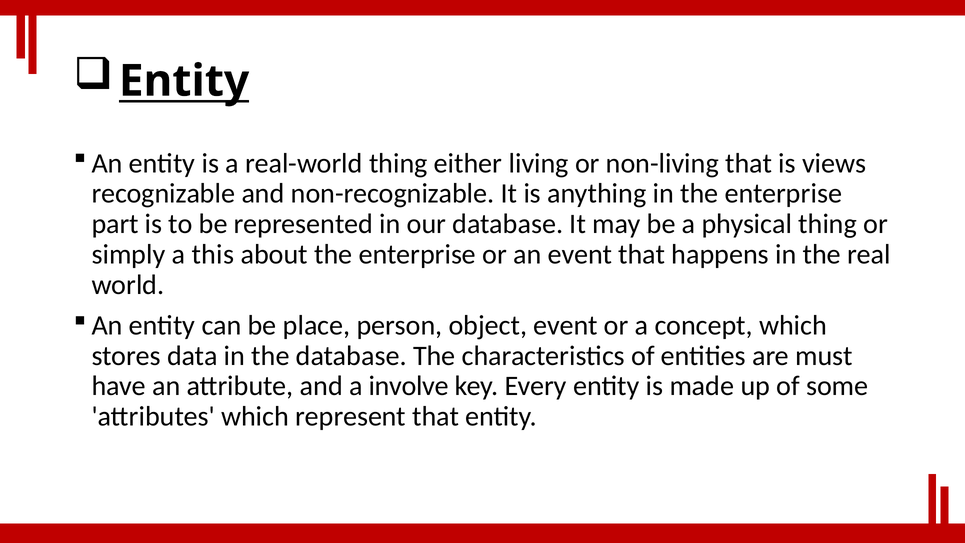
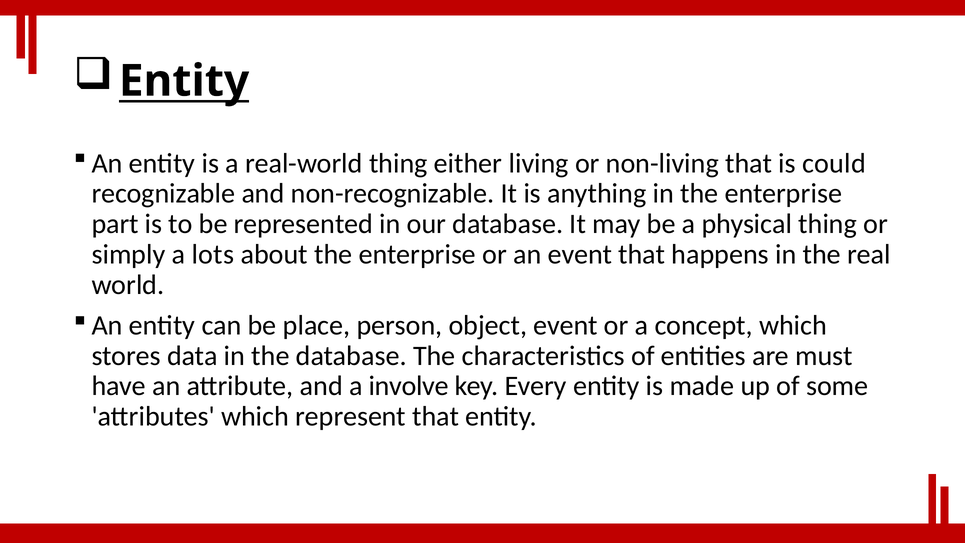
views: views -> could
this: this -> lots
